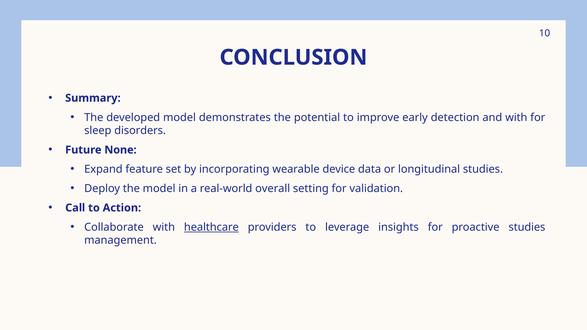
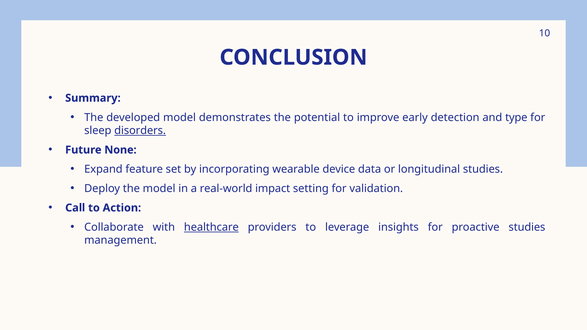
and with: with -> type
disorders underline: none -> present
overall: overall -> impact
